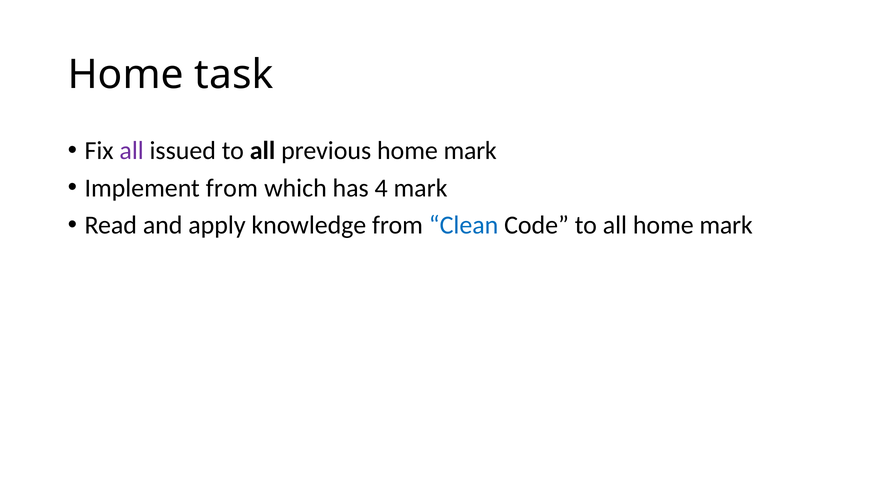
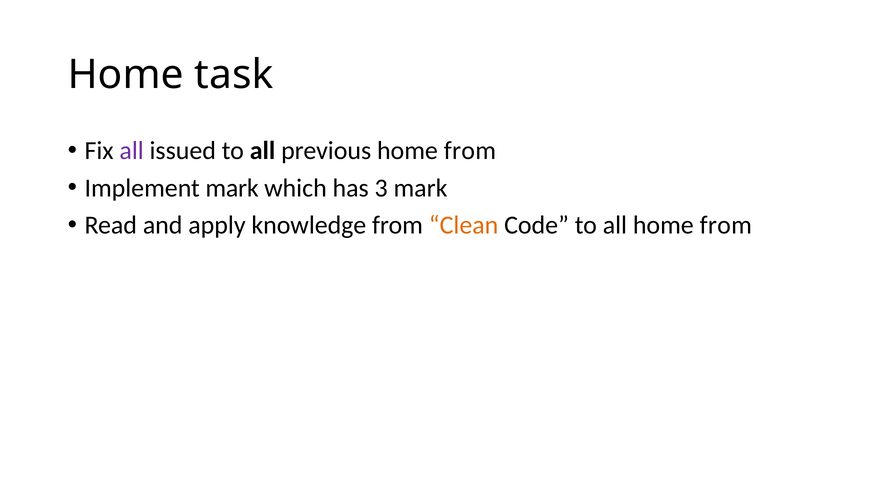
previous home mark: mark -> from
Implement from: from -> mark
4: 4 -> 3
Clean colour: blue -> orange
all home mark: mark -> from
